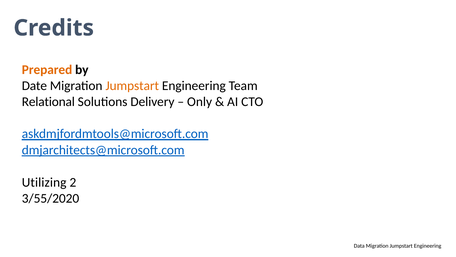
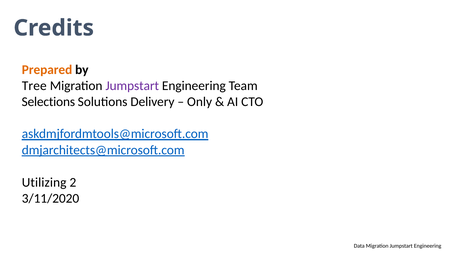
Date: Date -> Tree
Jumpstart at (132, 86) colour: orange -> purple
Relational: Relational -> Selections
3/55/2020: 3/55/2020 -> 3/11/2020
